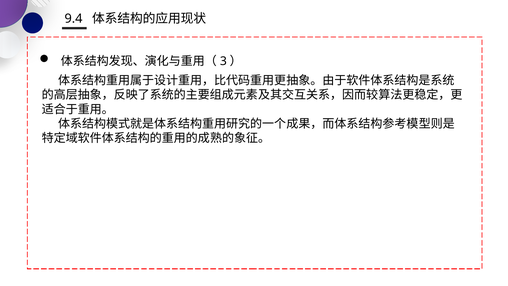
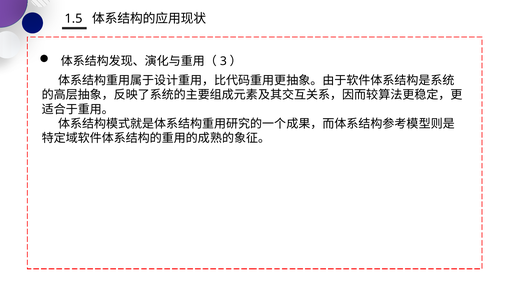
9.4: 9.4 -> 1.5
